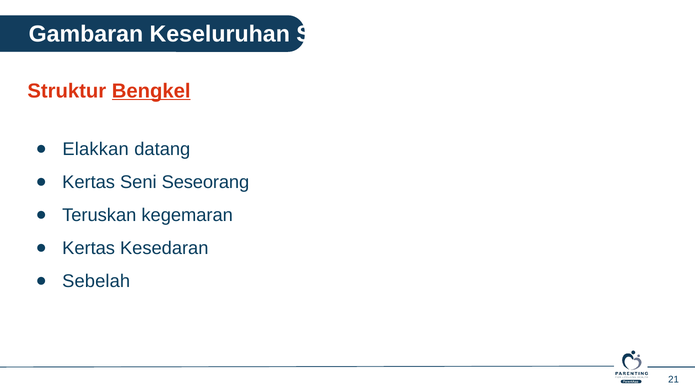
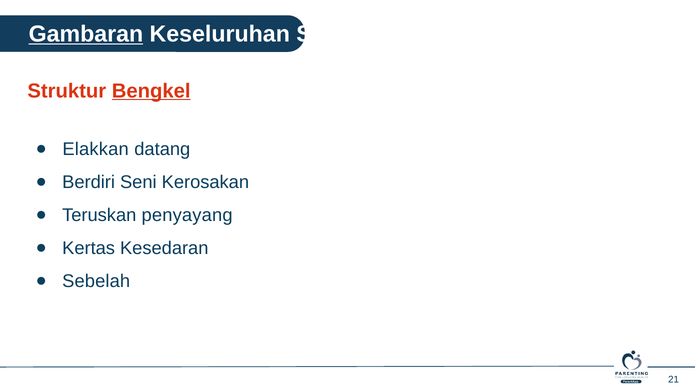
Gambaran underline: none -> present
Kertas at (89, 182): Kertas -> Berdiri
Seseorang: Seseorang -> Kerosakan
kegemaran: kegemaran -> penyayang
